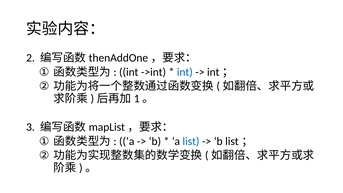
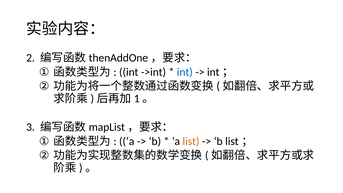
list at (191, 141) colour: blue -> orange
